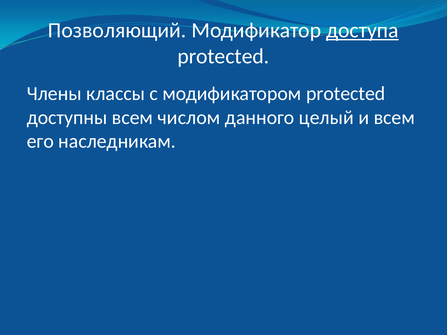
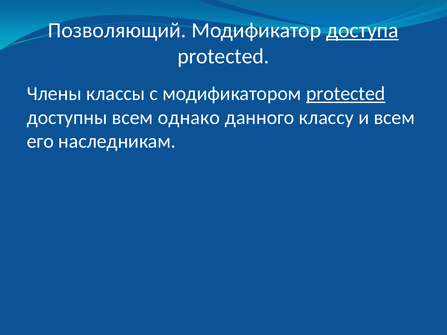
protected at (346, 94) underline: none -> present
числом: числом -> однако
целый: целый -> классу
